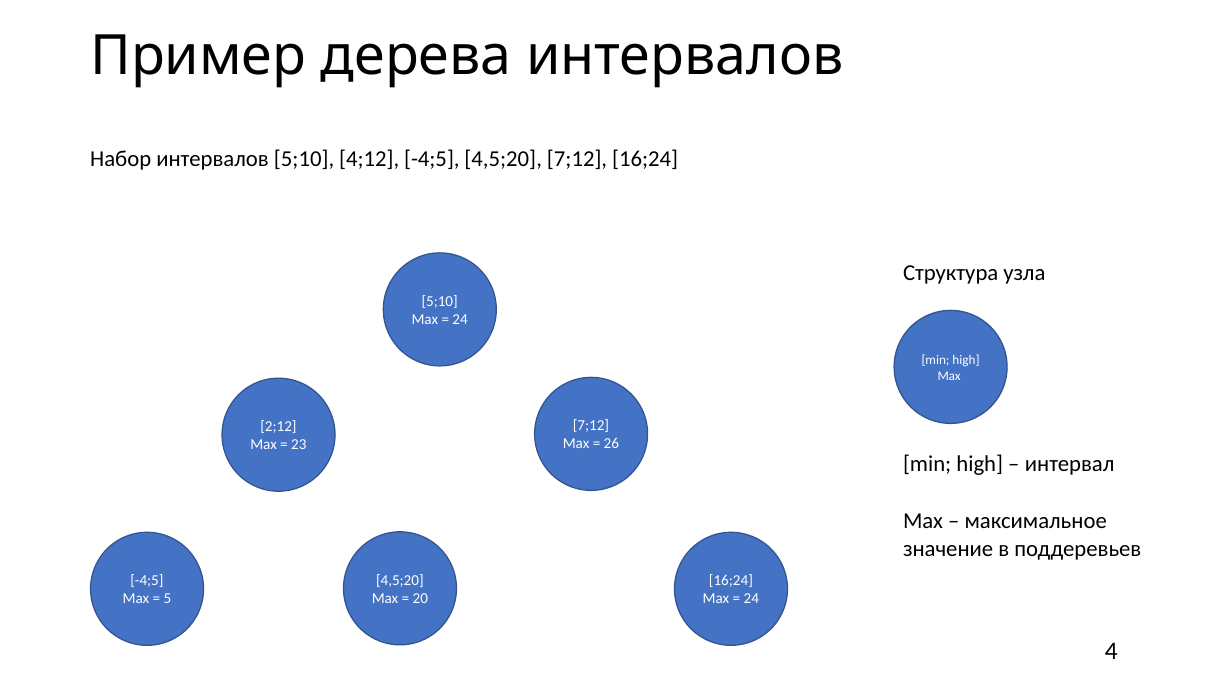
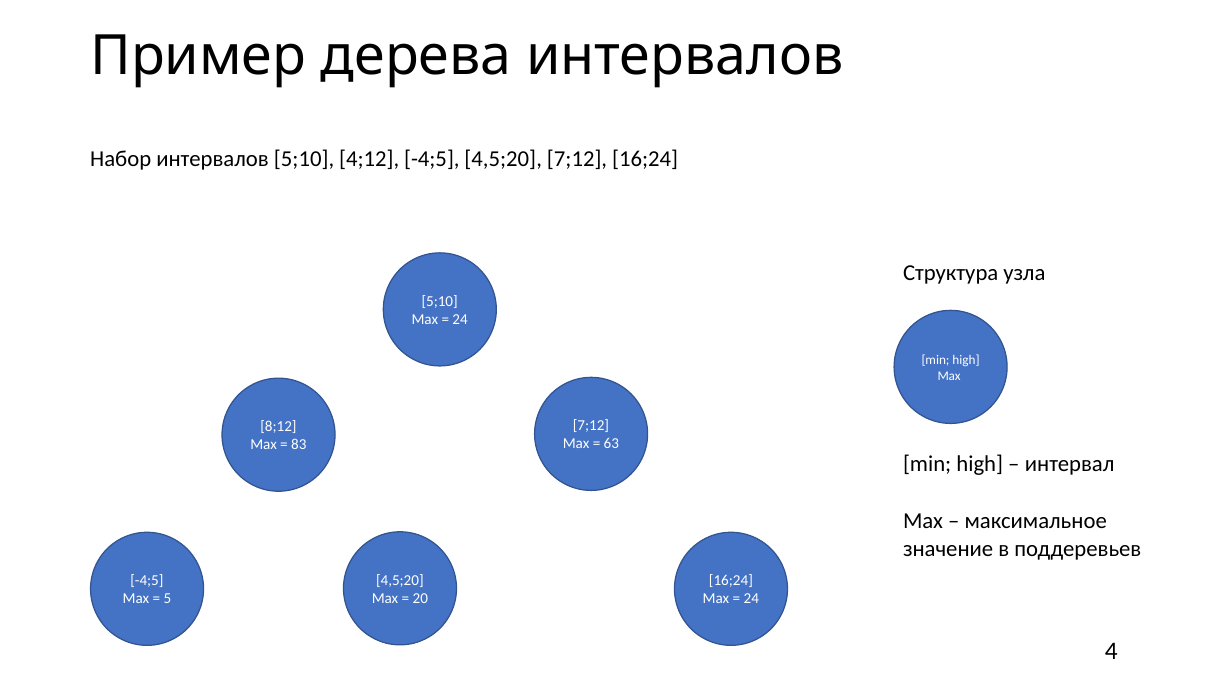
2;12: 2;12 -> 8;12
26: 26 -> 63
23: 23 -> 83
